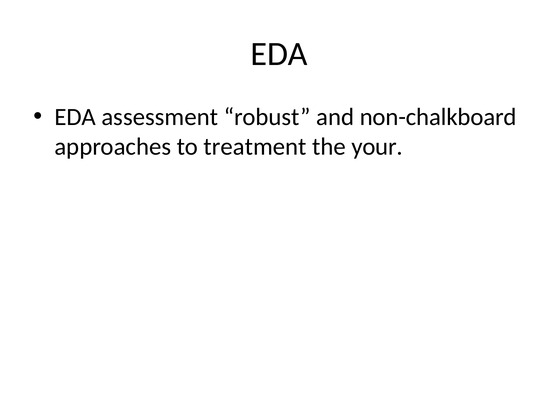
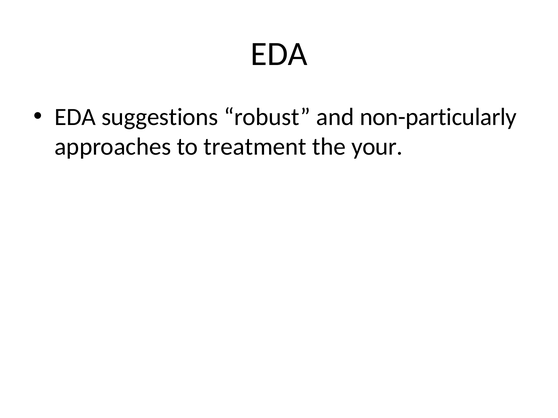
assessment: assessment -> suggestions
non-chalkboard: non-chalkboard -> non-particularly
